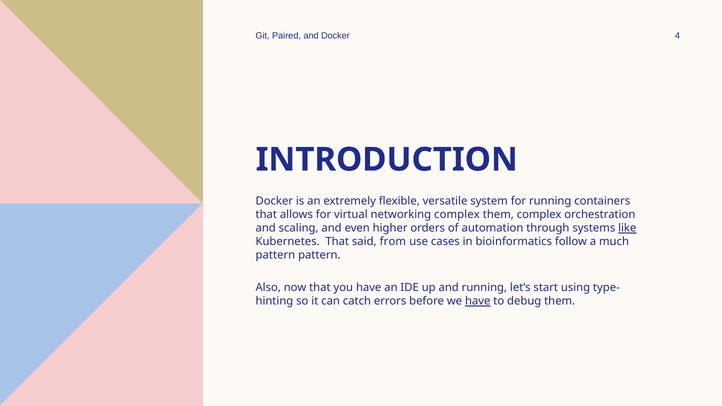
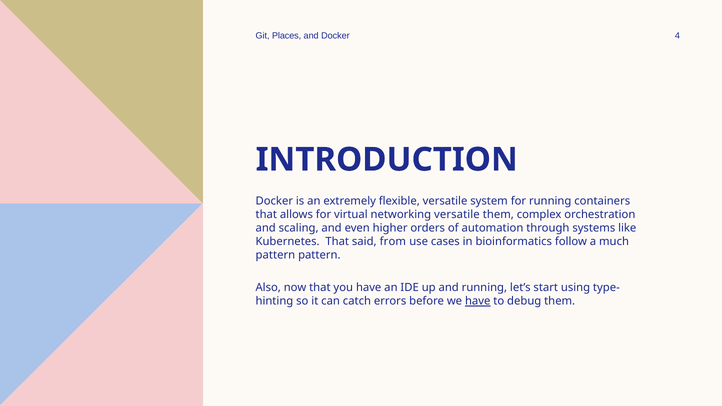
Paired: Paired -> Places
networking complex: complex -> versatile
like underline: present -> none
